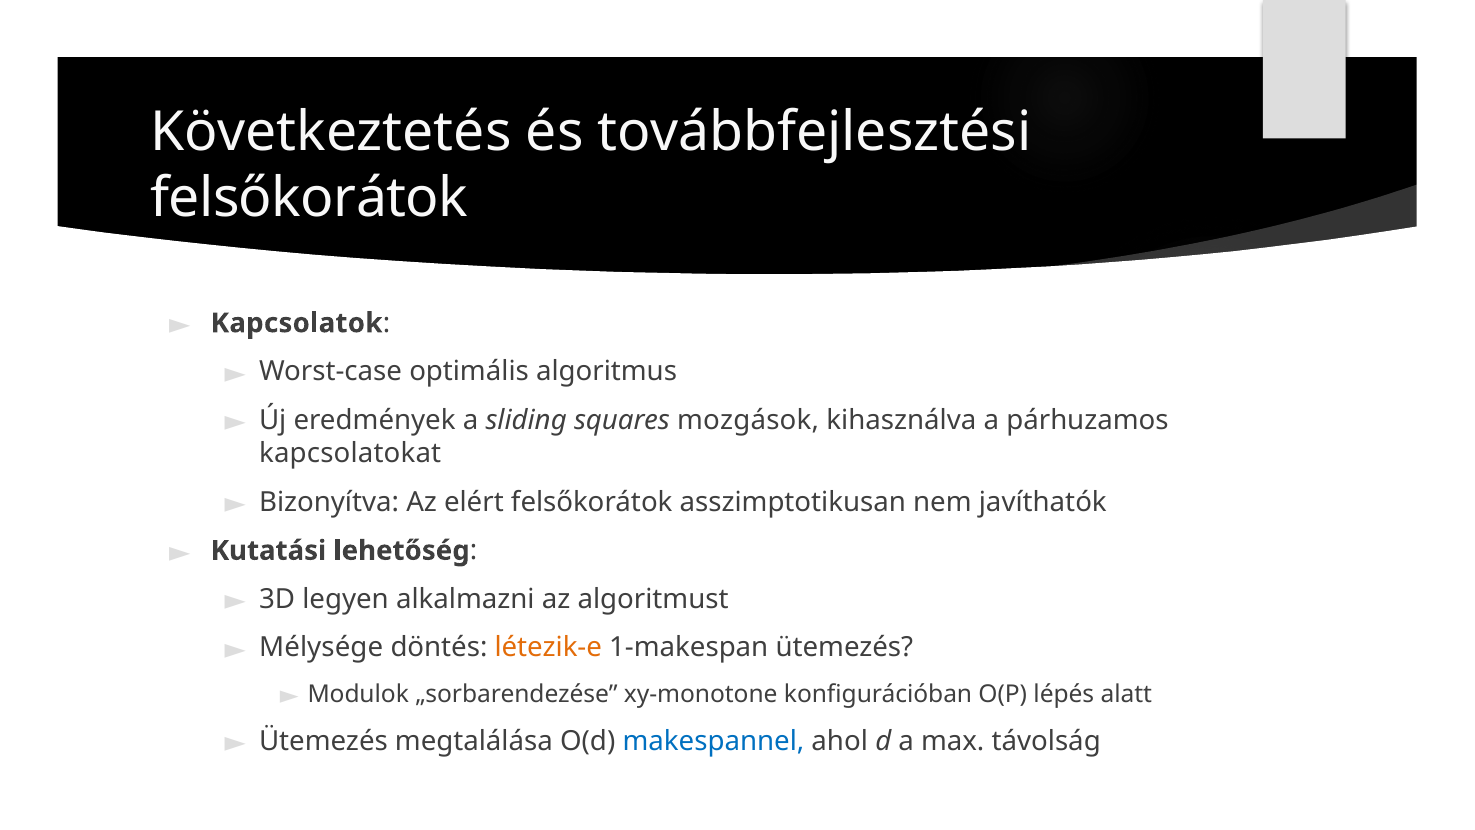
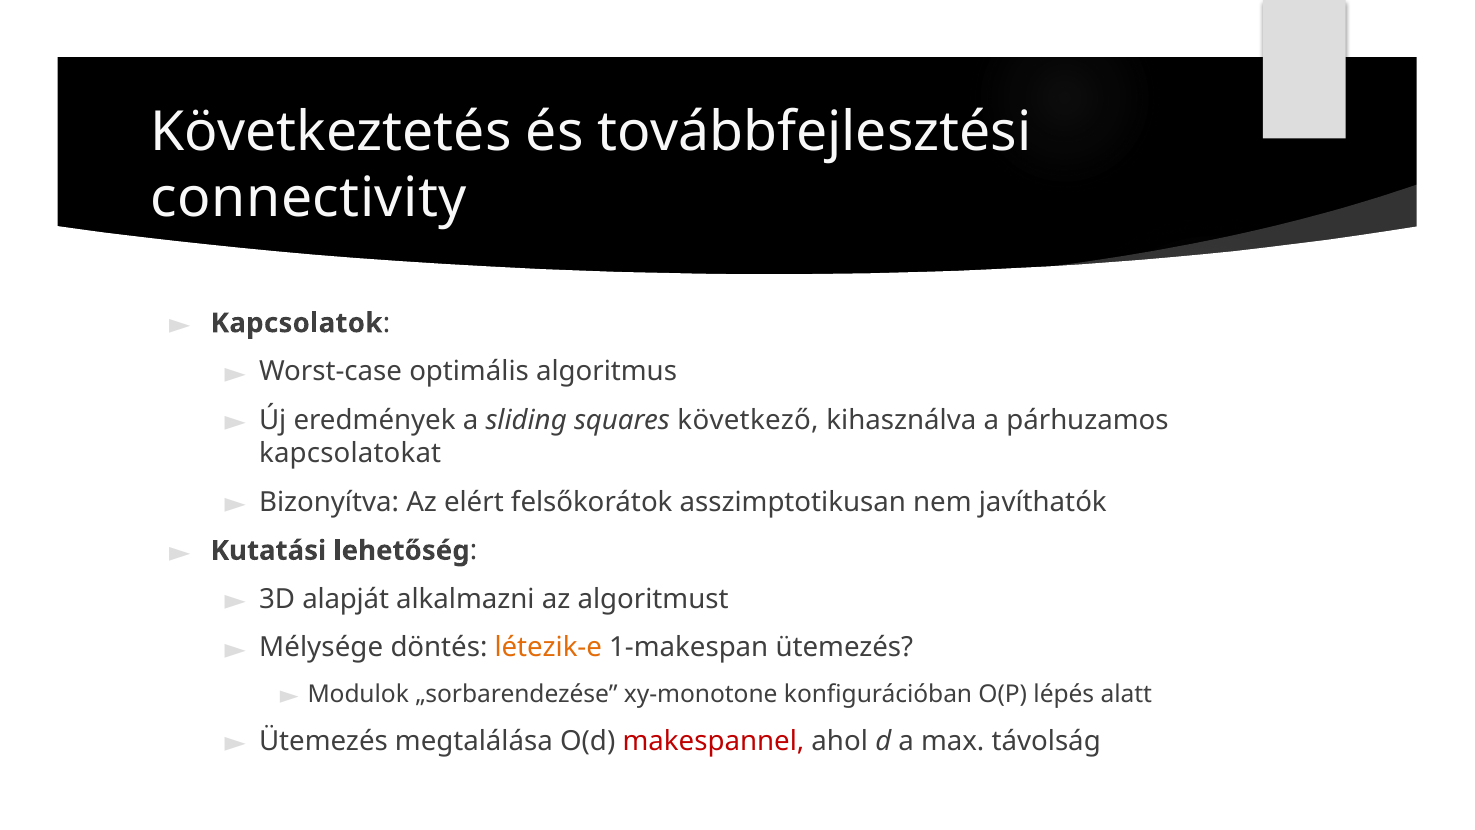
felsőkorátok at (309, 199): felsőkorátok -> connectivity
mozgások: mozgások -> következő
legyen: legyen -> alapját
makespannel colour: blue -> red
